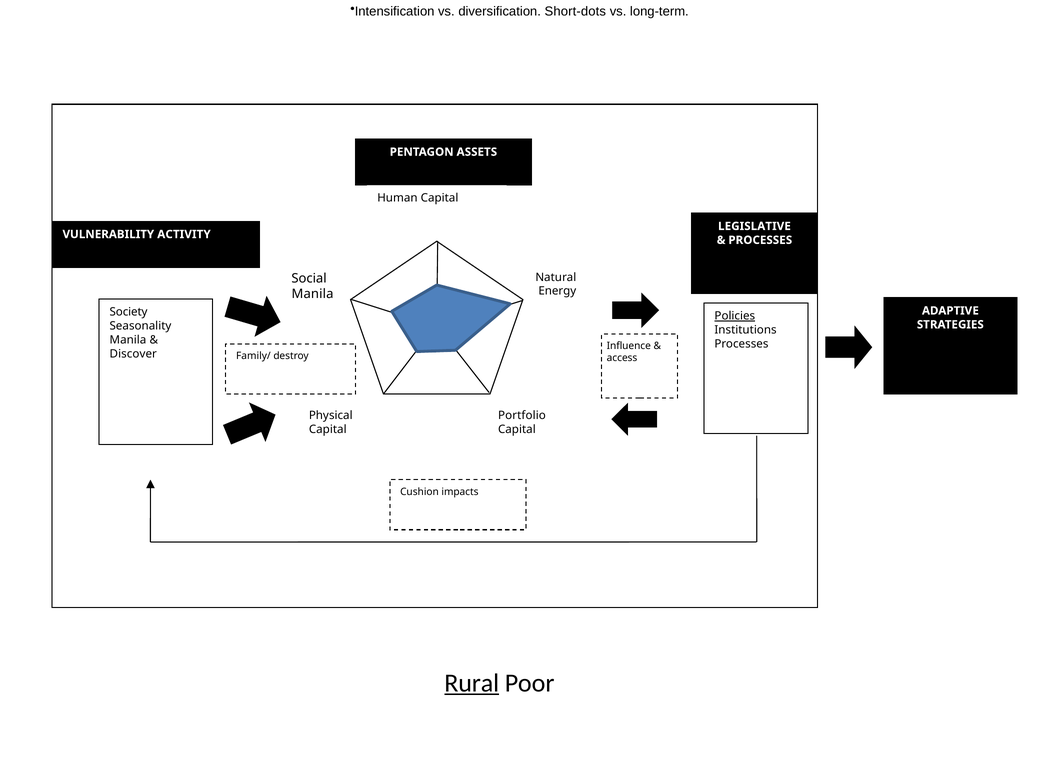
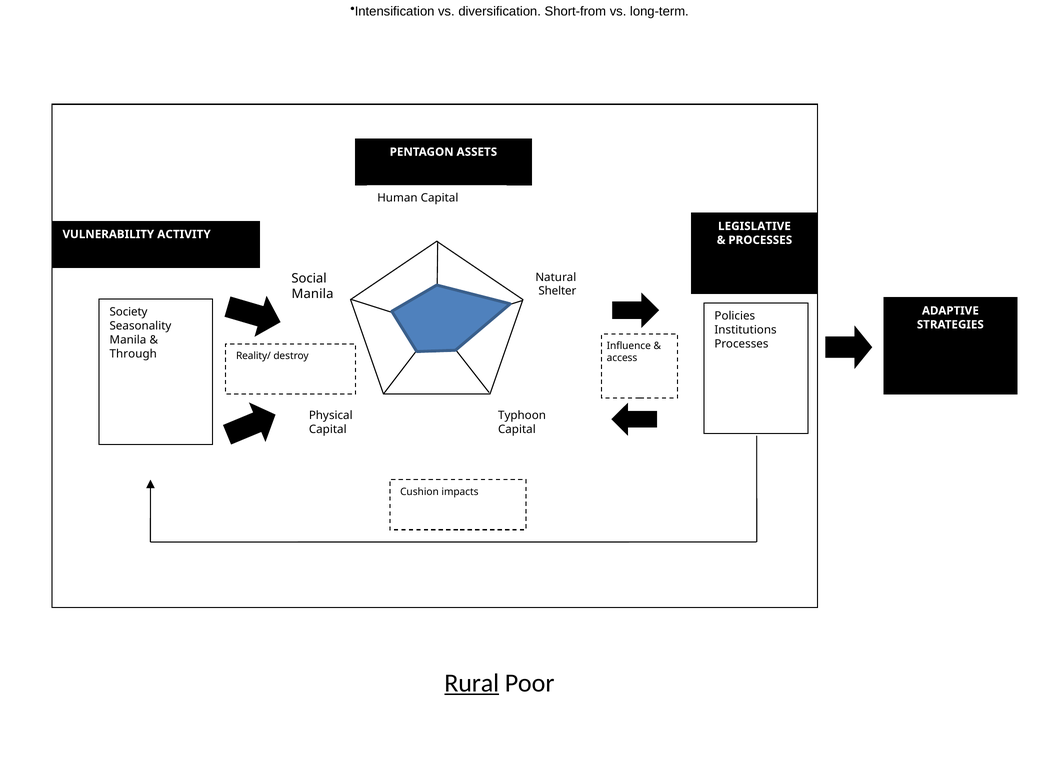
Short-dots: Short-dots -> Short-from
Energy: Energy -> Shelter
Policies underline: present -> none
Discover: Discover -> Through
Family/: Family/ -> Reality/
Portfolio: Portfolio -> Typhoon
